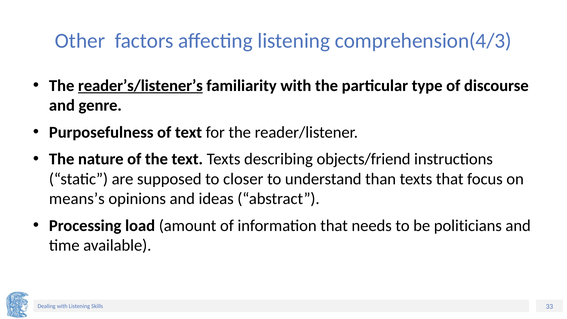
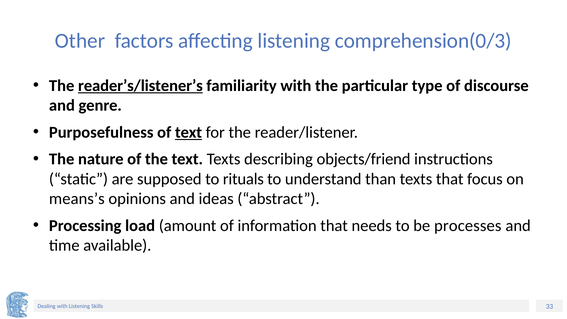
comprehension(4/3: comprehension(4/3 -> comprehension(0/3
text at (189, 132) underline: none -> present
closer: closer -> rituals
politicians: politicians -> processes
